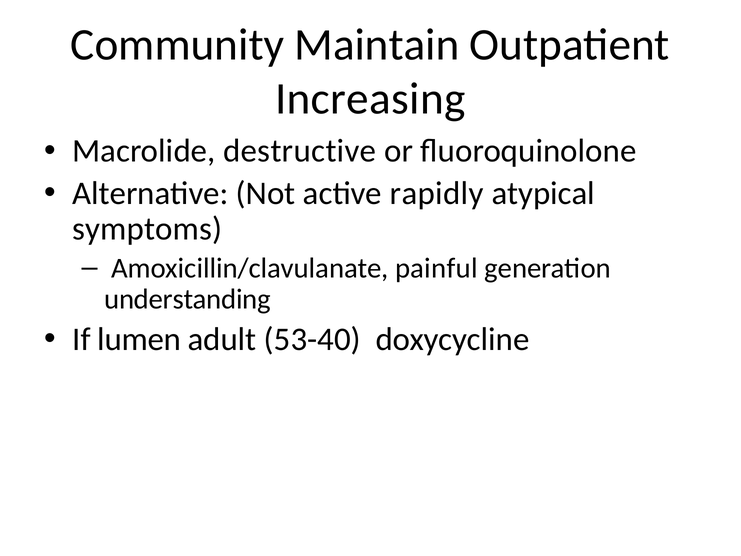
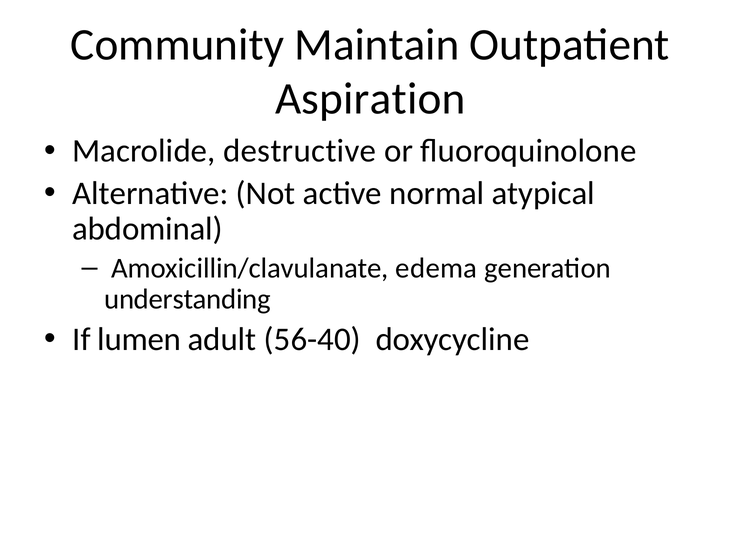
Increasing: Increasing -> Aspiration
rapidly: rapidly -> normal
symptoms: symptoms -> abdominal
painful: painful -> edema
53-40: 53-40 -> 56-40
